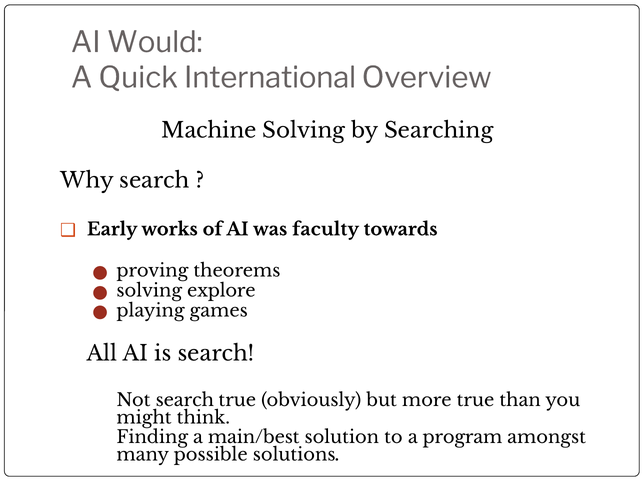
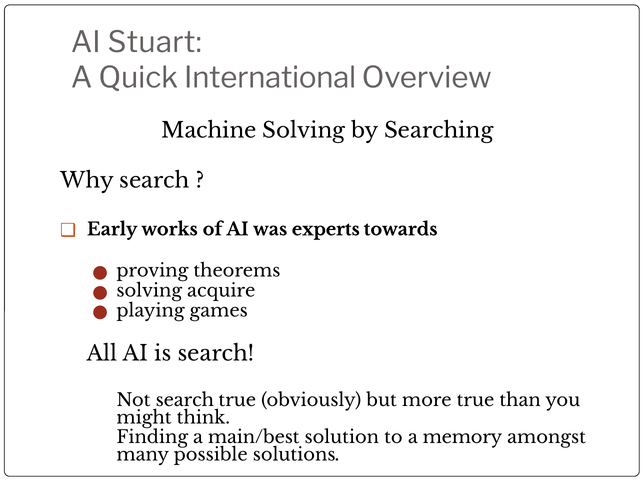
Would: Would -> Stuart
faculty: faculty -> experts
explore: explore -> acquire
program: program -> memory
